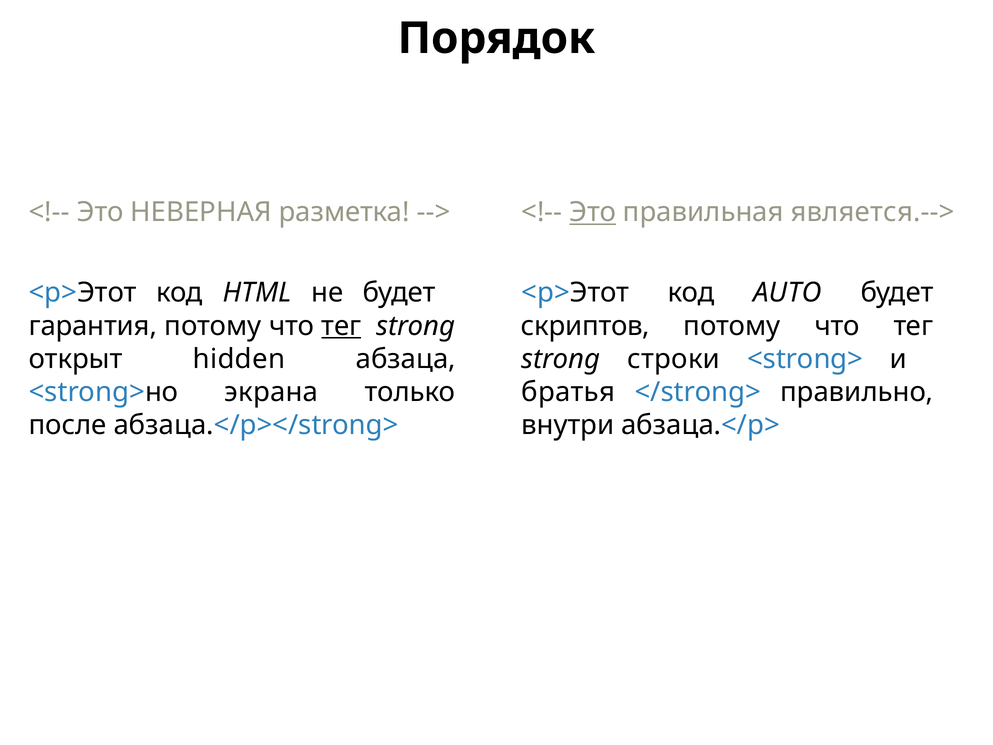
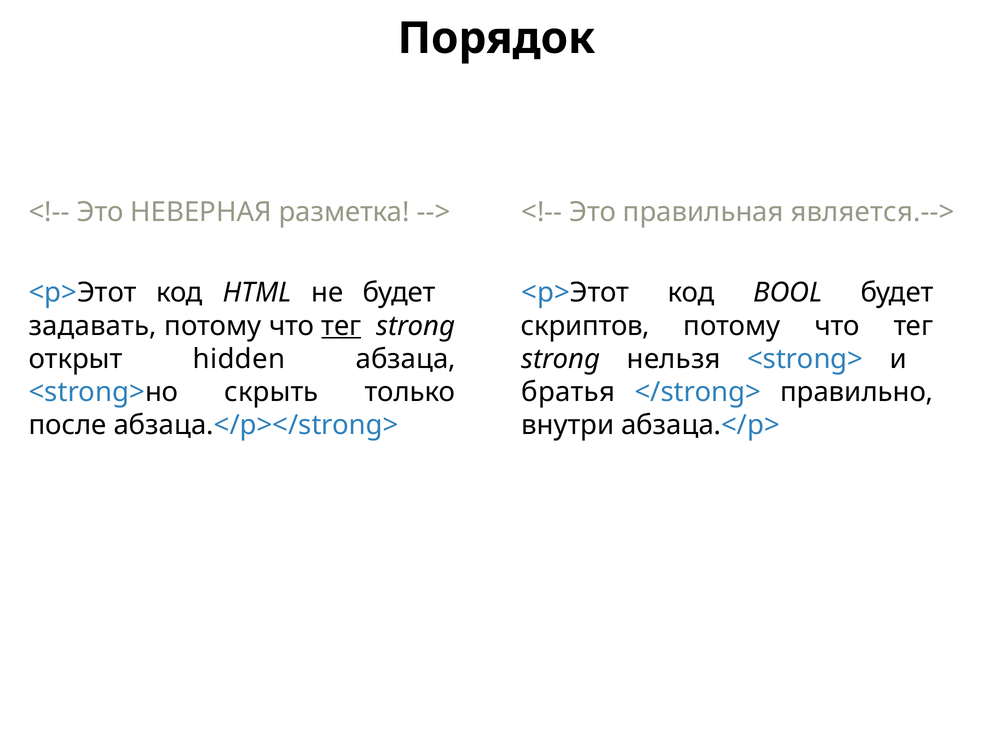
Это at (593, 212) underline: present -> none
AUTO: AUTO -> BOOL
гарантия: гарантия -> задавать
строки: строки -> нельзя
экрана: экрана -> скрыть
